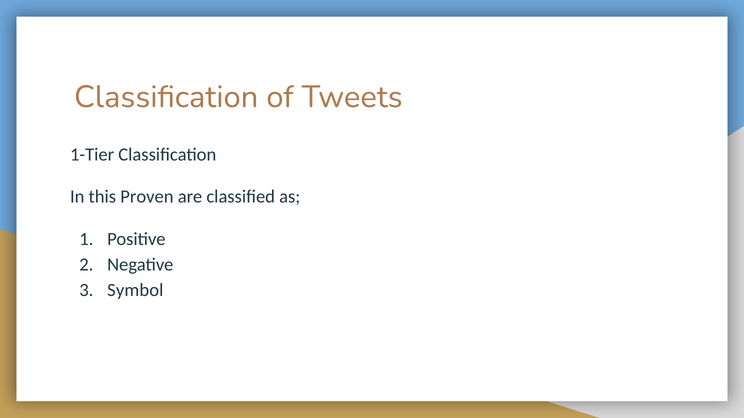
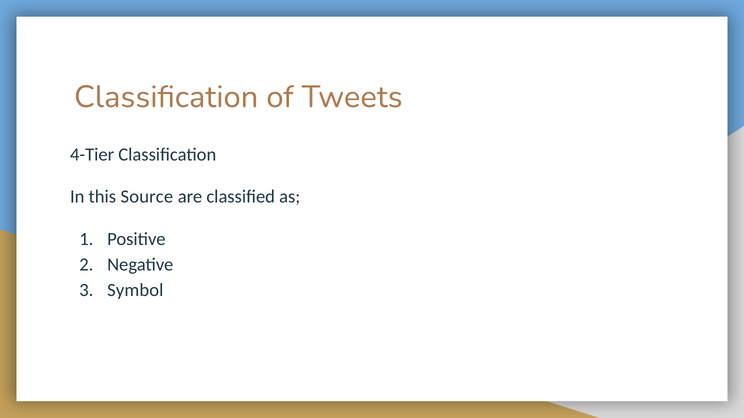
1-Tier: 1-Tier -> 4-Tier
Proven: Proven -> Source
